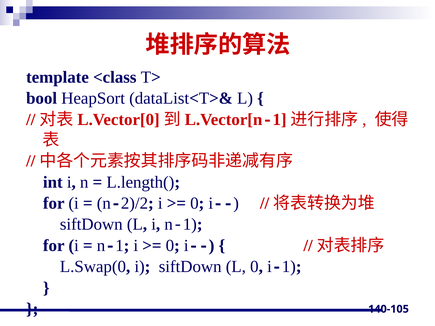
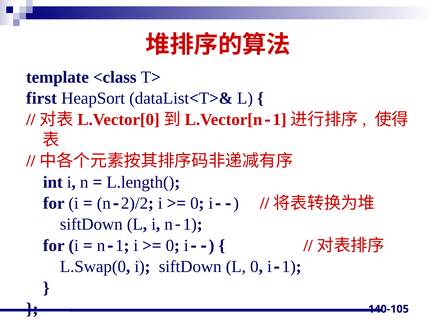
bool: bool -> first
